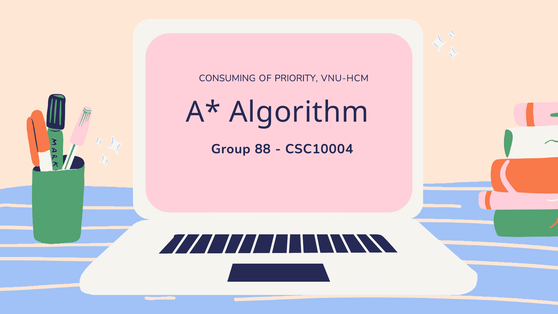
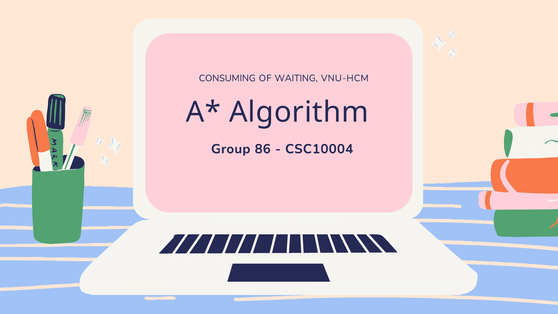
PRIORITY: PRIORITY -> WAITING
88: 88 -> 86
